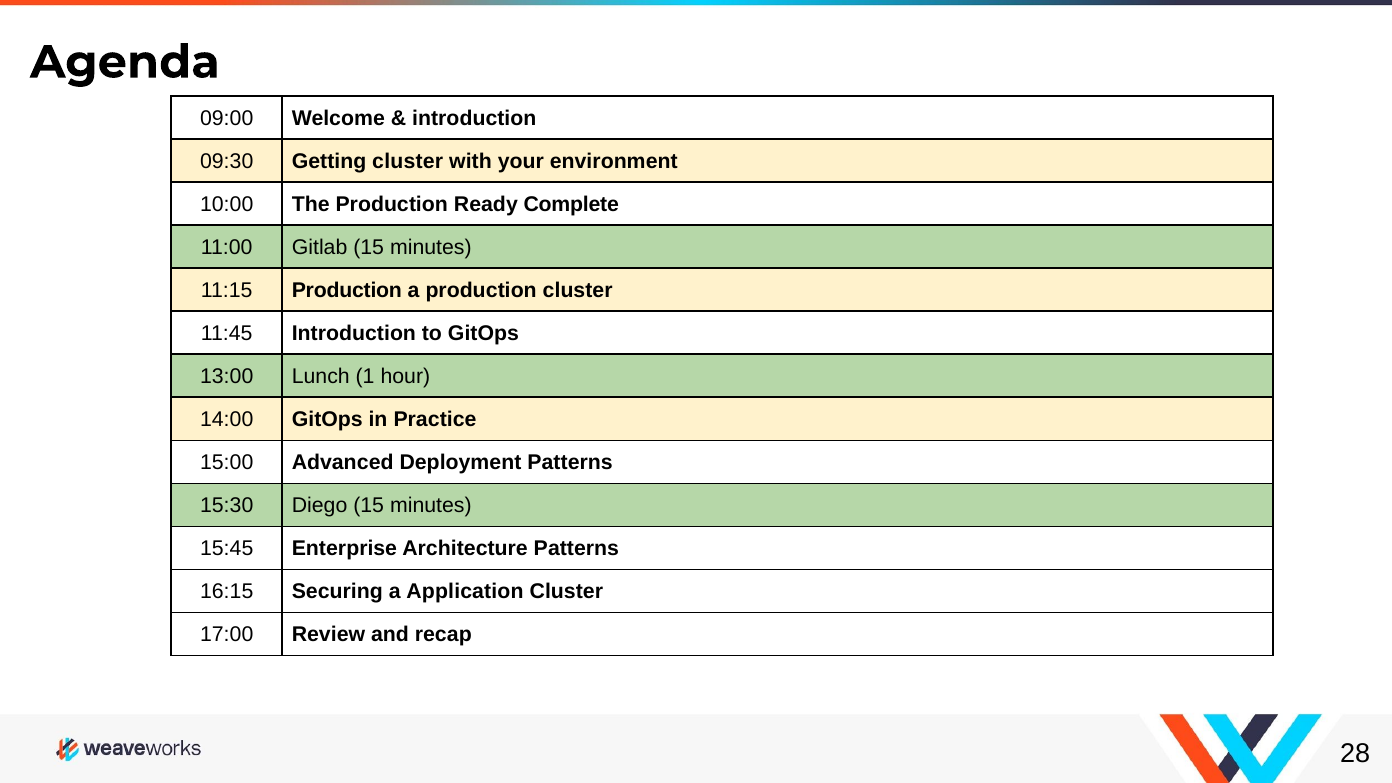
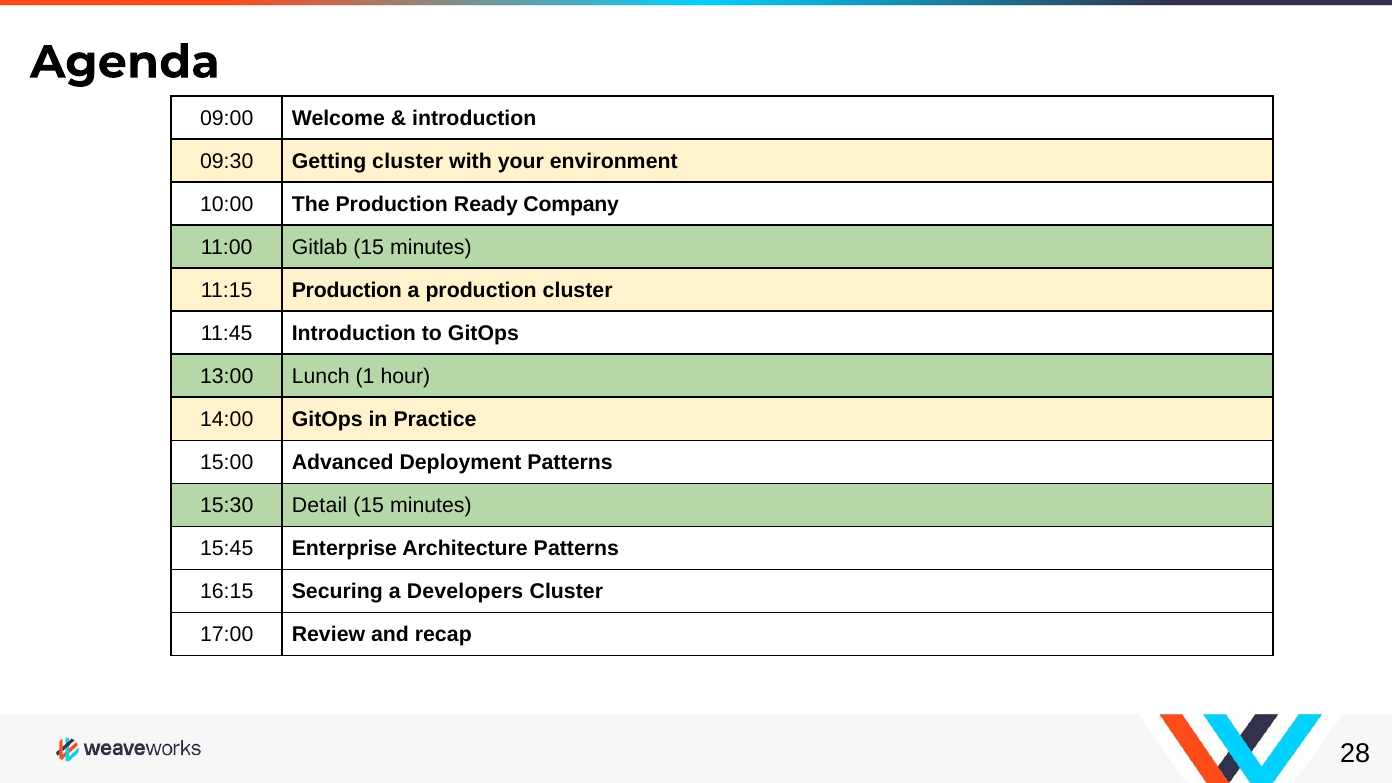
Complete: Complete -> Company
Diego: Diego -> Detail
Application: Application -> Developers
